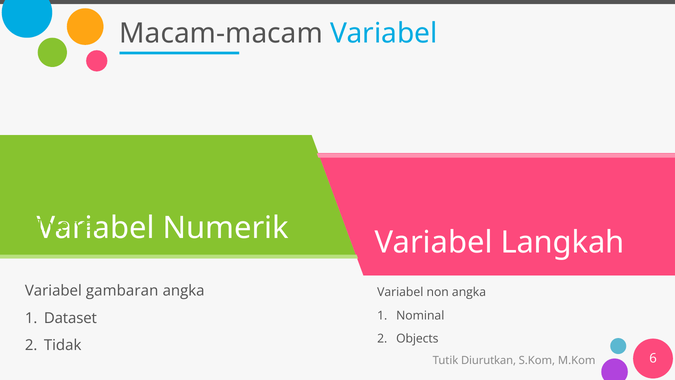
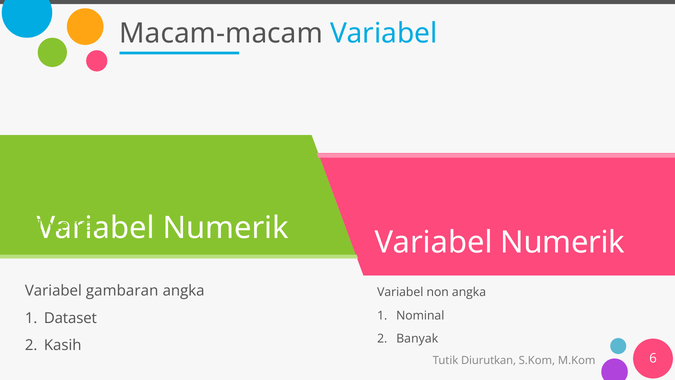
Numerik Variabel Langkah: Langkah -> Numerik
Objects: Objects -> Banyak
Tidak: Tidak -> Kasih
